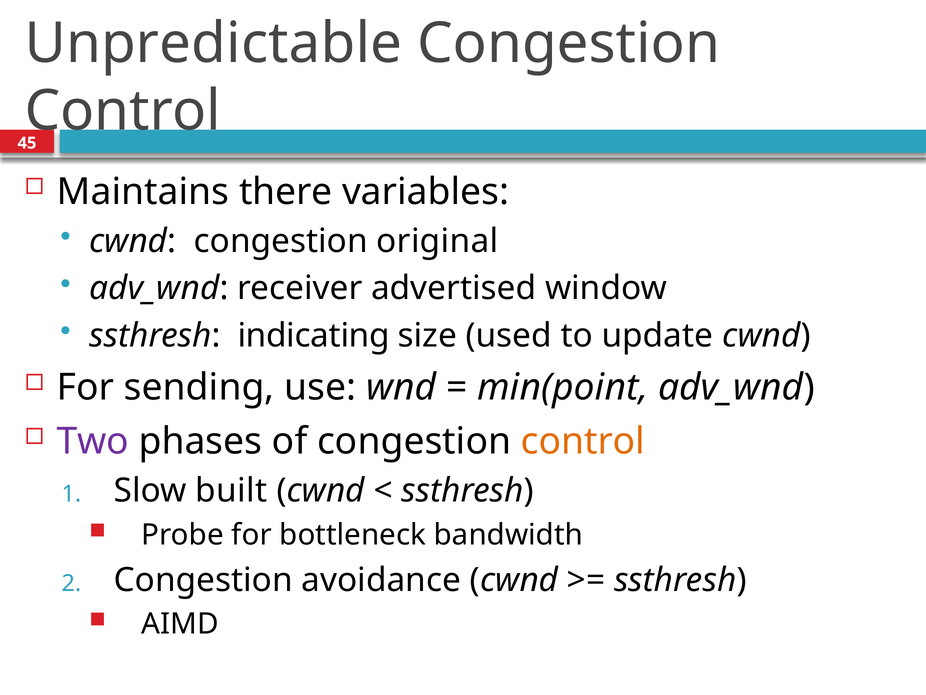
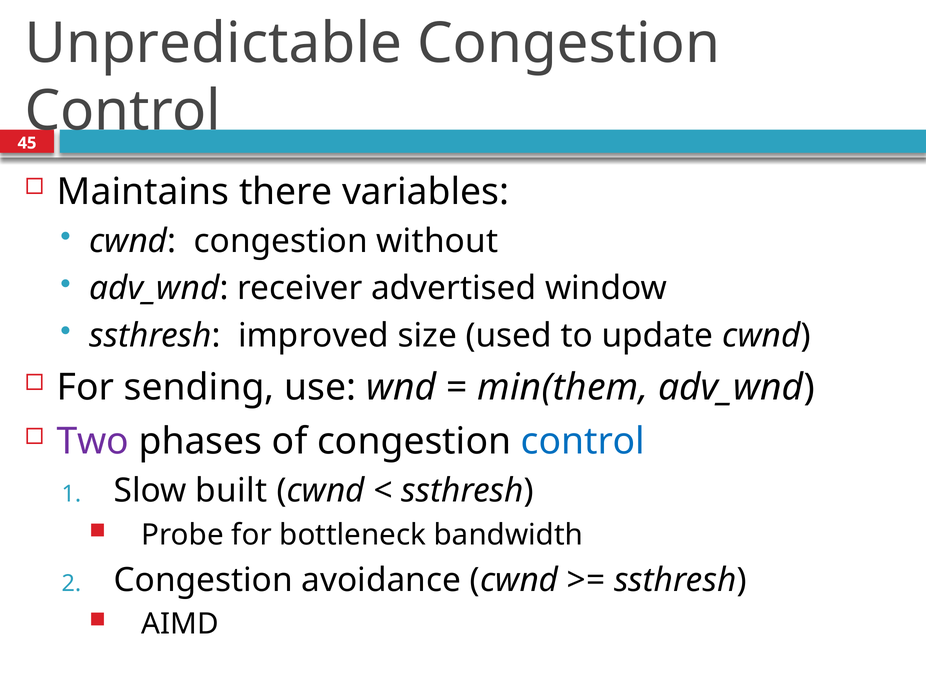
original: original -> without
indicating: indicating -> improved
min(point: min(point -> min(them
control at (583, 441) colour: orange -> blue
